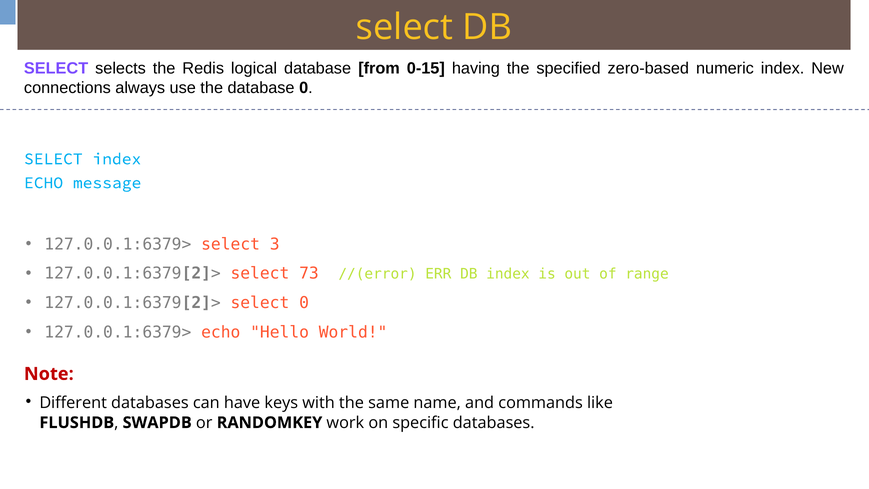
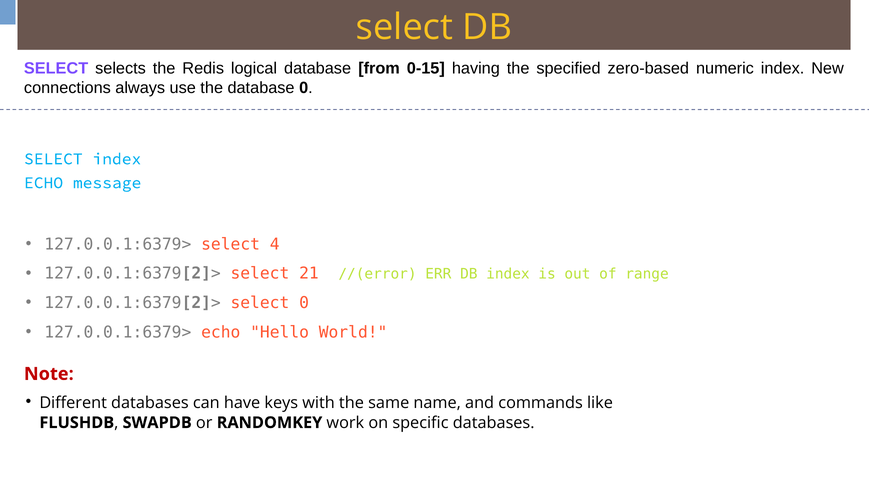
3: 3 -> 4
73: 73 -> 21
